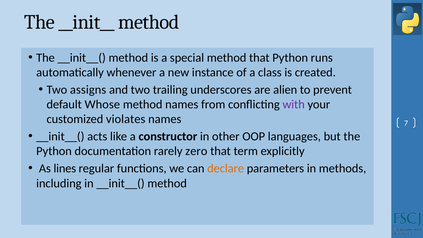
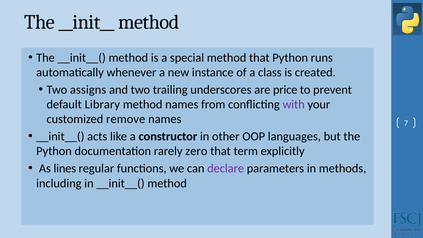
alien: alien -> price
Whose: Whose -> Library
violates: violates -> remove
declare colour: orange -> purple
